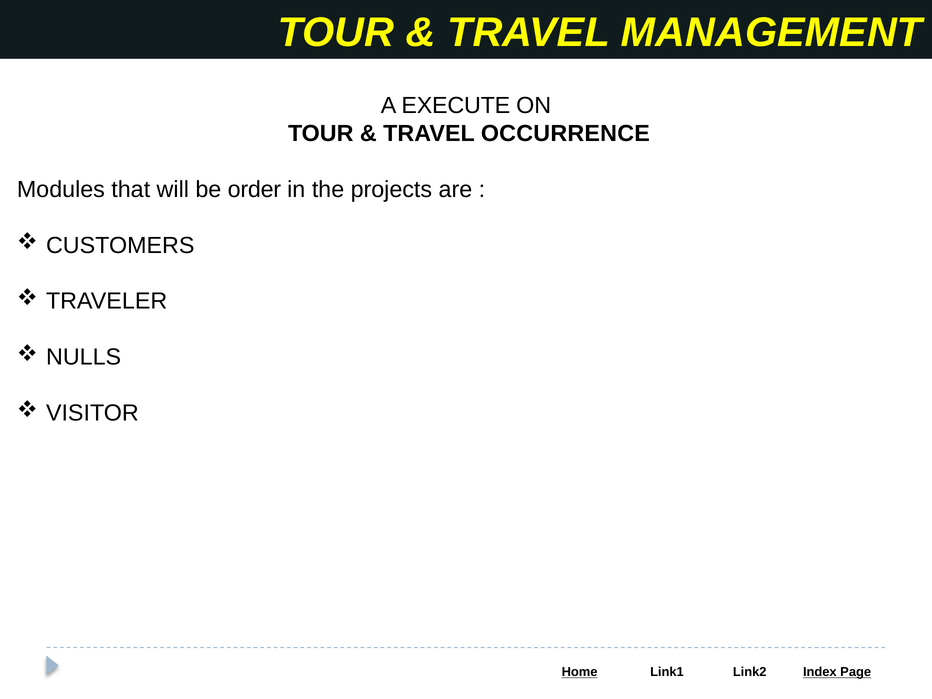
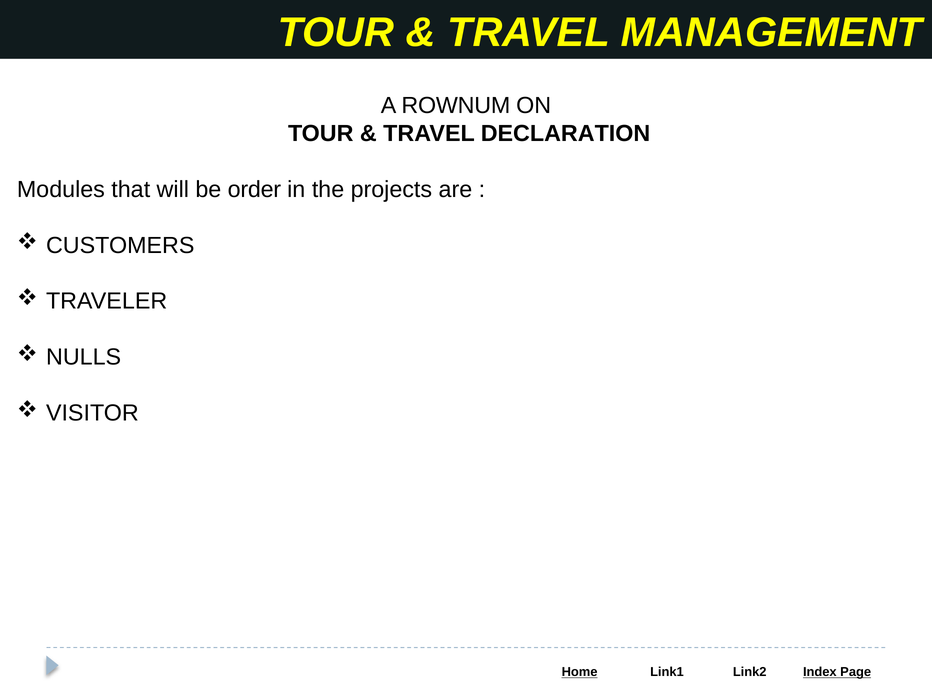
EXECUTE: EXECUTE -> ROWNUM
OCCURRENCE: OCCURRENCE -> DECLARATION
